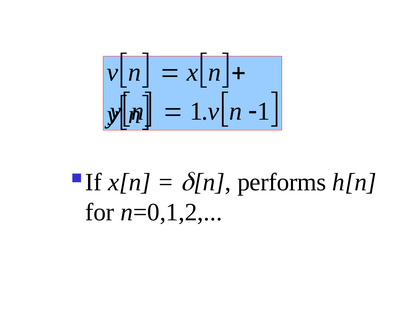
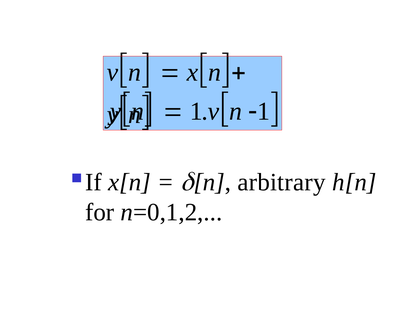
performs: performs -> arbitrary
